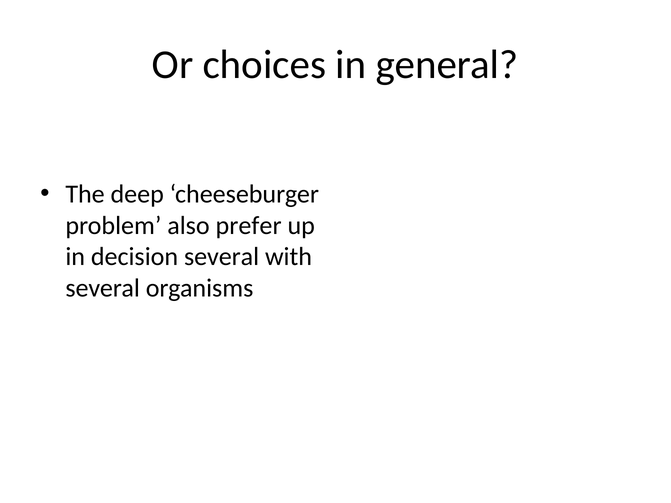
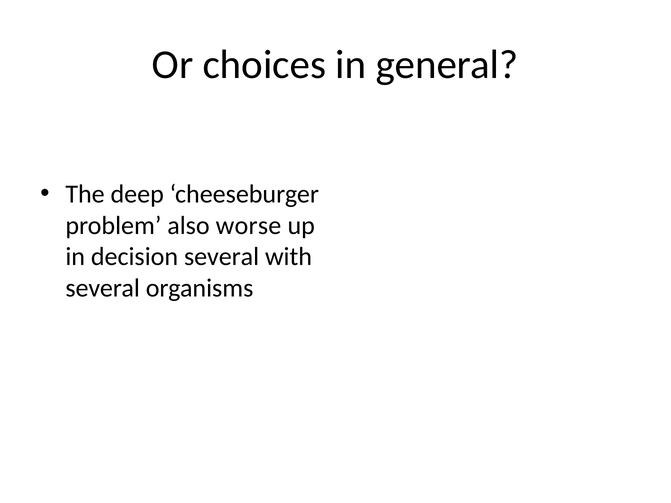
prefer: prefer -> worse
